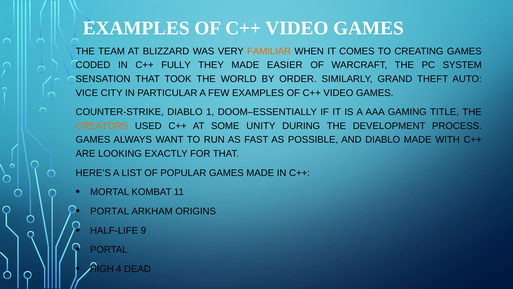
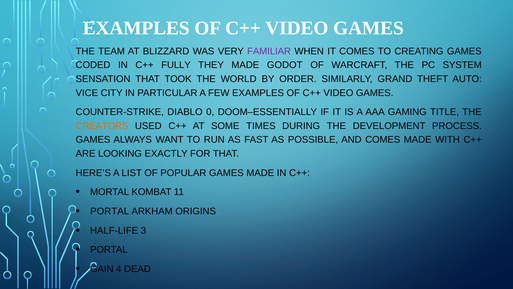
FAMILIAR colour: orange -> purple
EASIER: EASIER -> GODOT
1: 1 -> 0
UNITY: UNITY -> TIMES
AND DIABLO: DIABLO -> COMES
9: 9 -> 3
HIGH: HIGH -> GAIN
